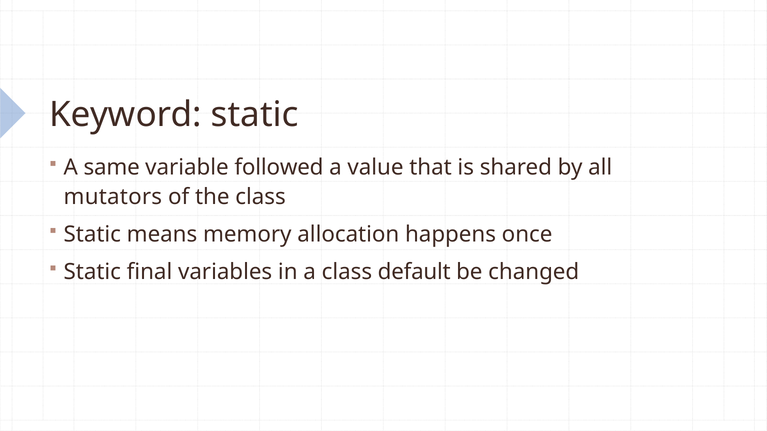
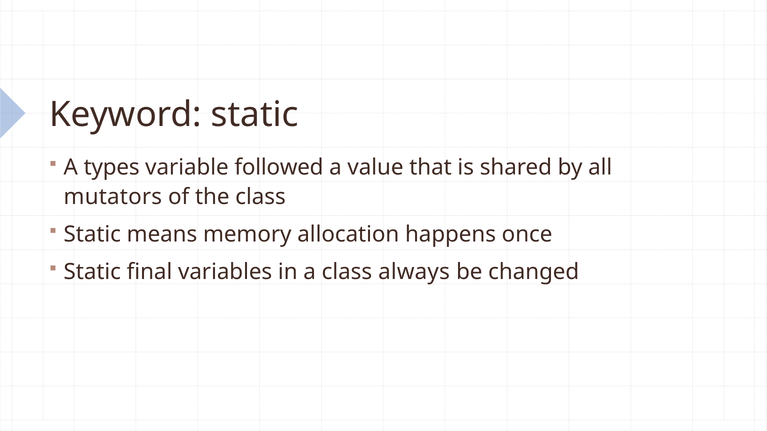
same: same -> types
default: default -> always
